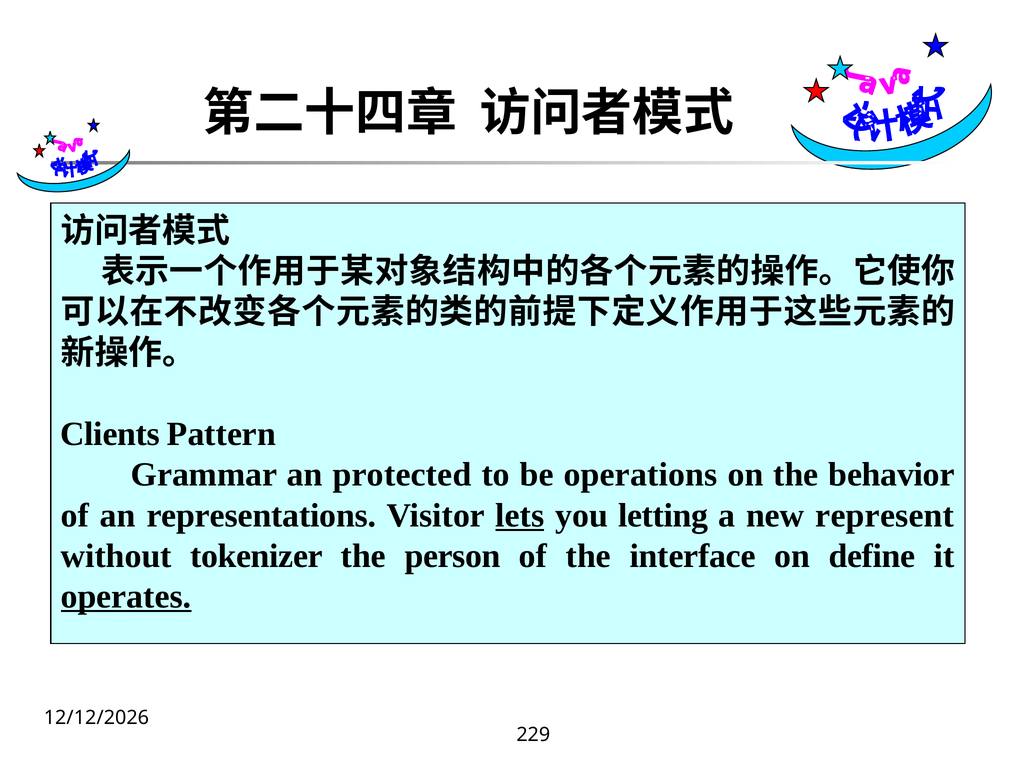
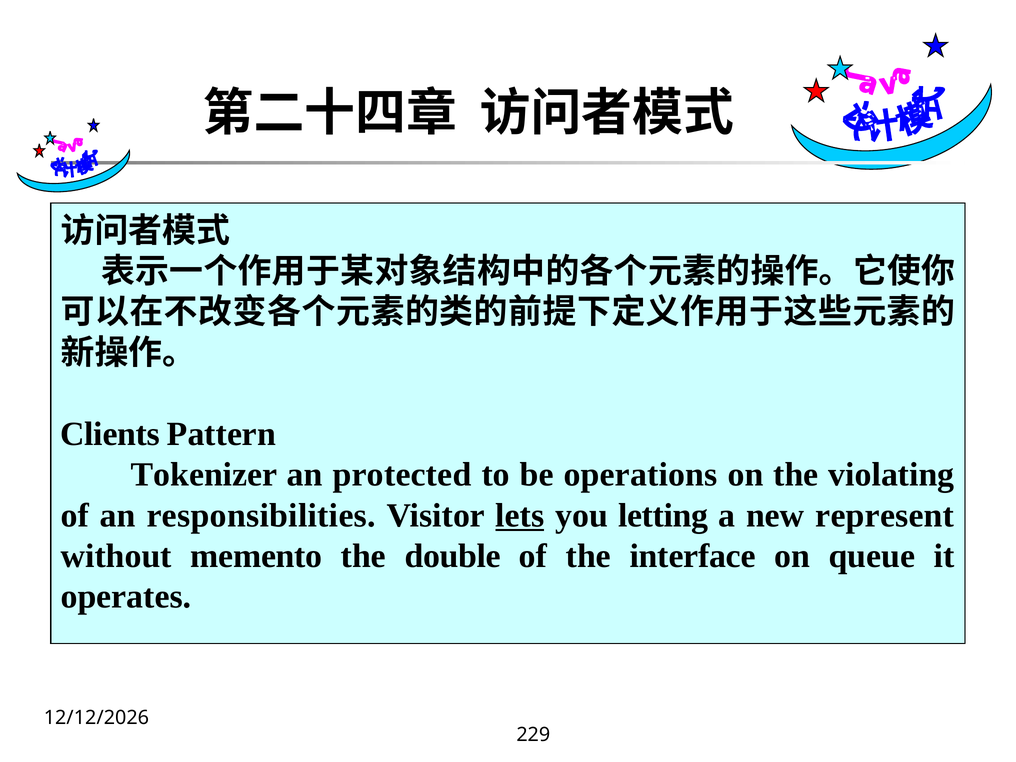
Grammar: Grammar -> Tokenizer
behavior: behavior -> violating
representations: representations -> responsibilities
tokenizer: tokenizer -> memento
person: person -> double
define: define -> queue
operates underline: present -> none
